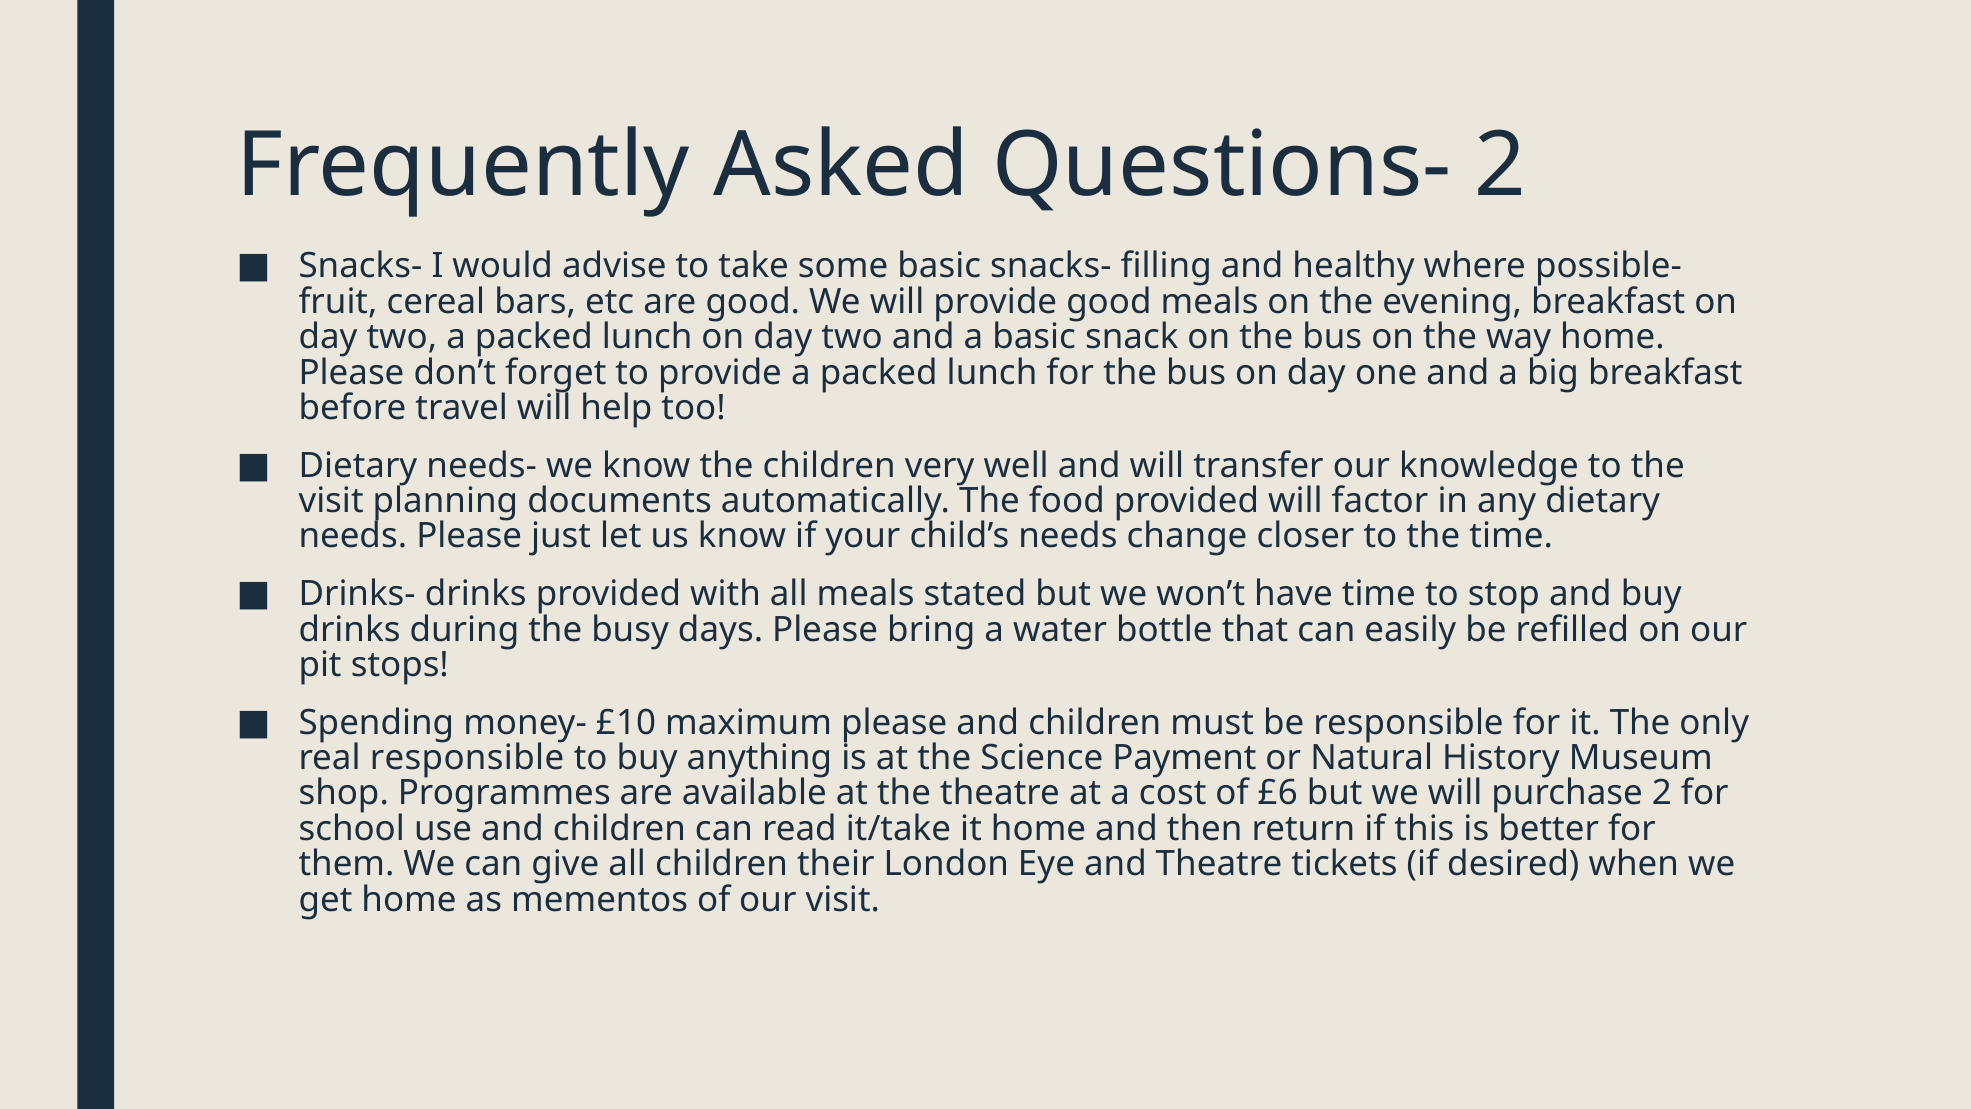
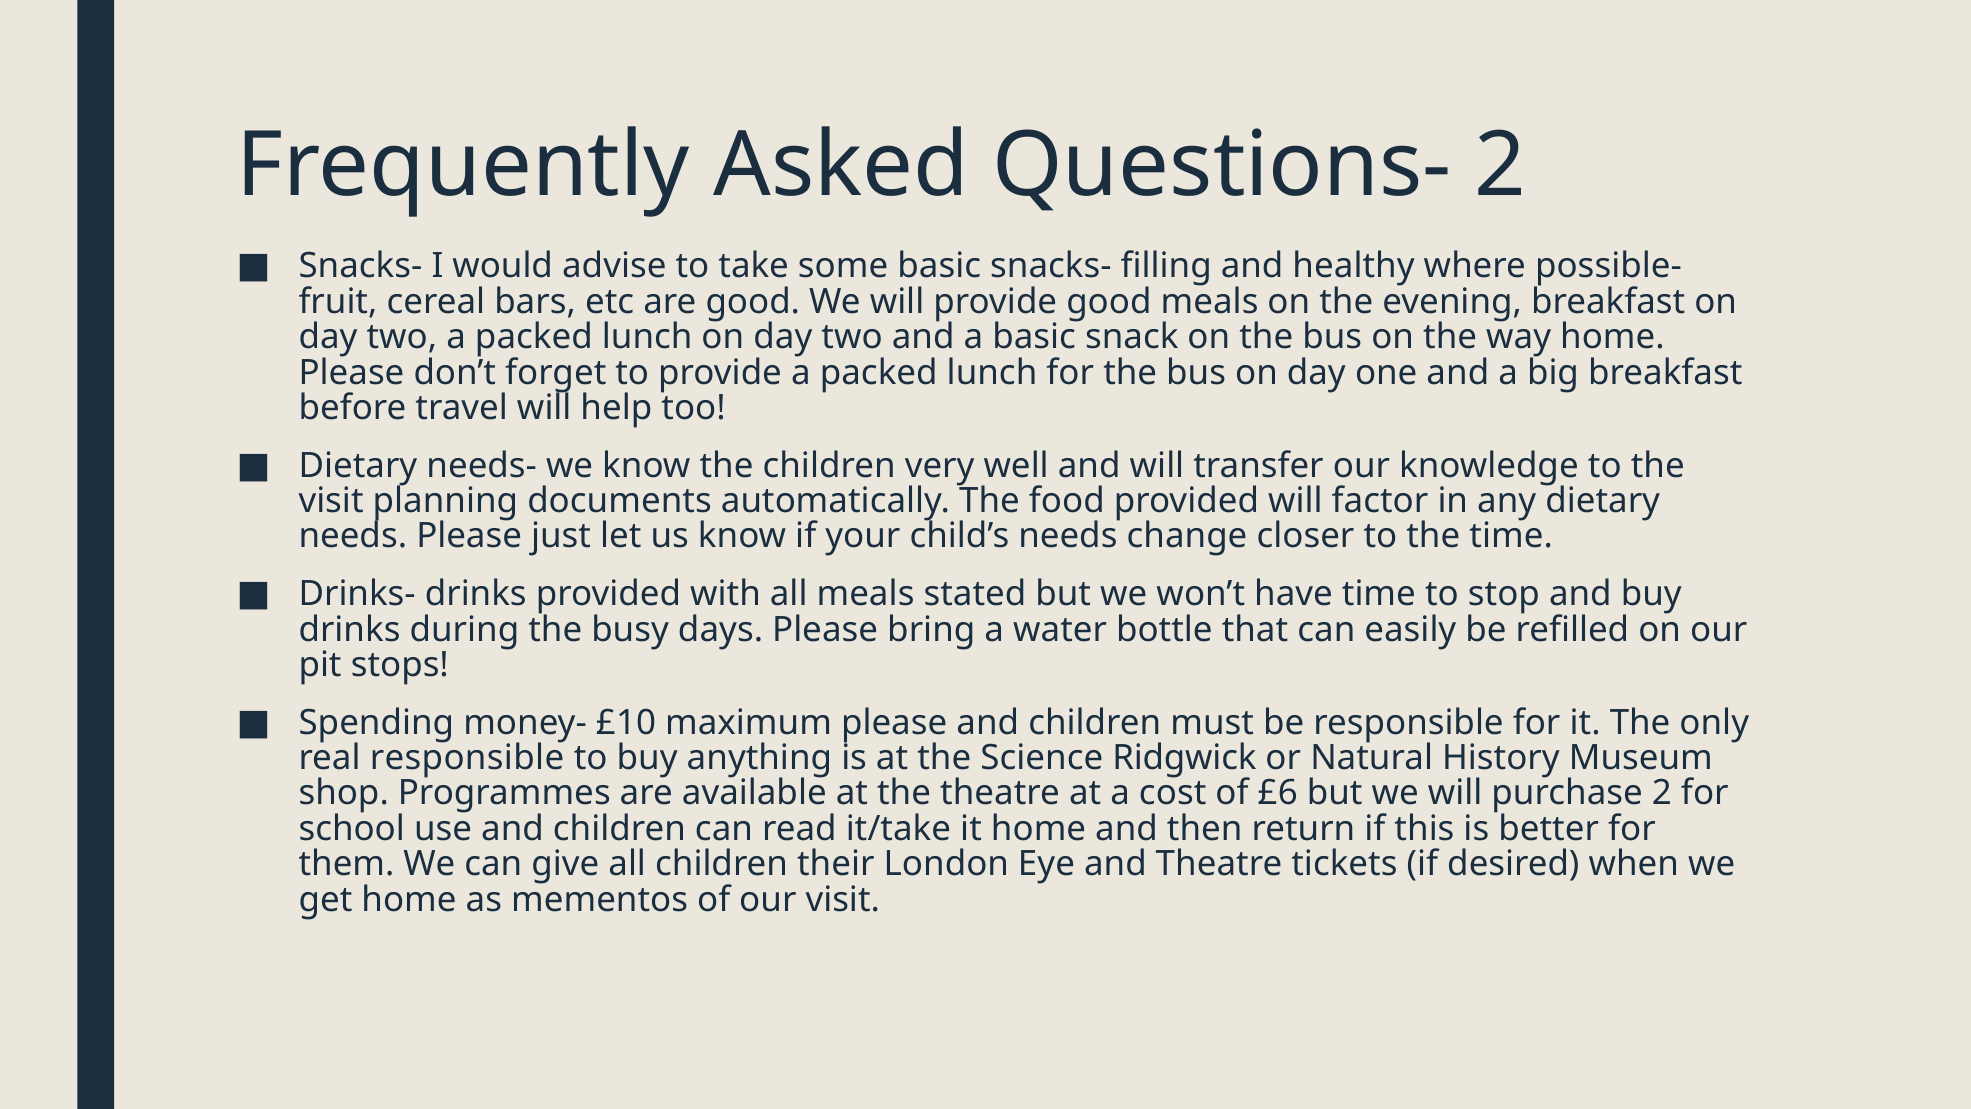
Payment: Payment -> Ridgwick
